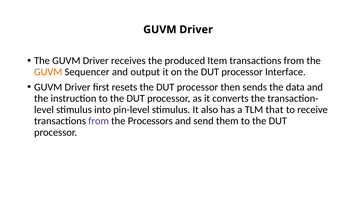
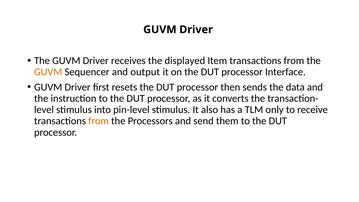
produced: produced -> displayed
that: that -> only
from at (99, 121) colour: purple -> orange
